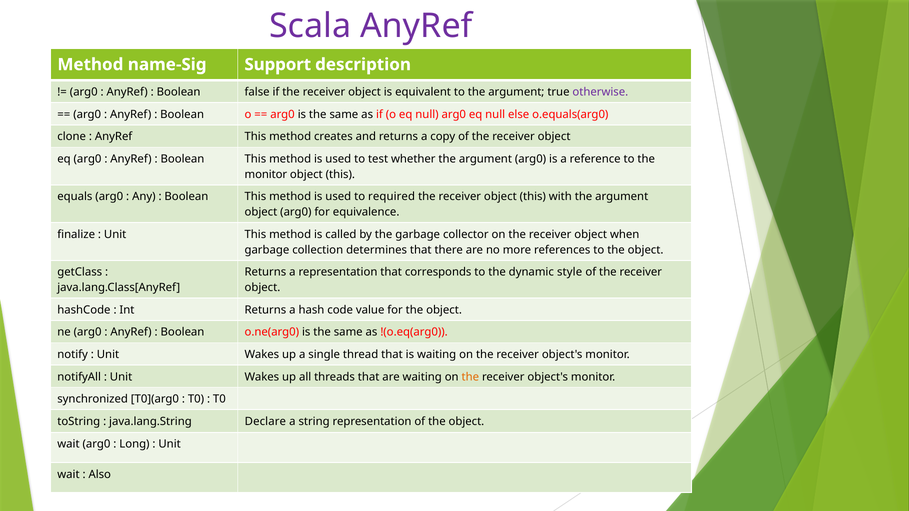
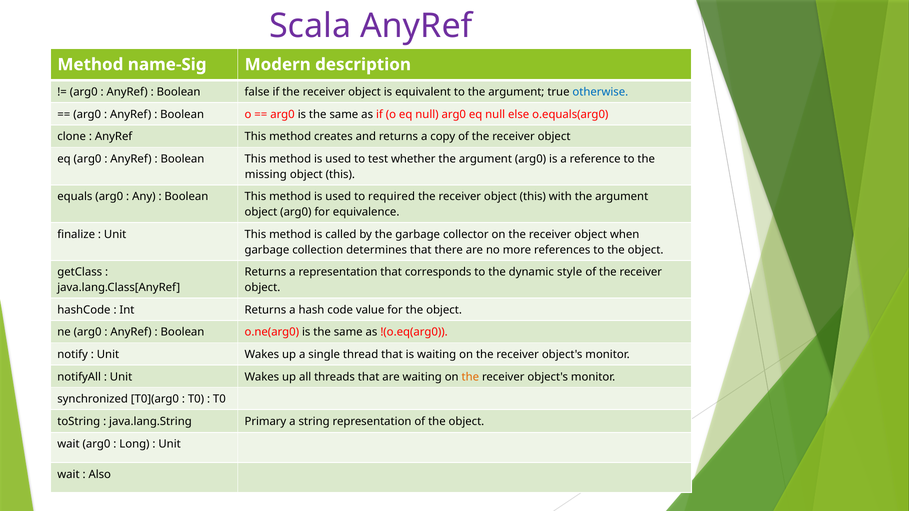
Support: Support -> Modern
otherwise colour: purple -> blue
monitor at (266, 175): monitor -> missing
Declare: Declare -> Primary
